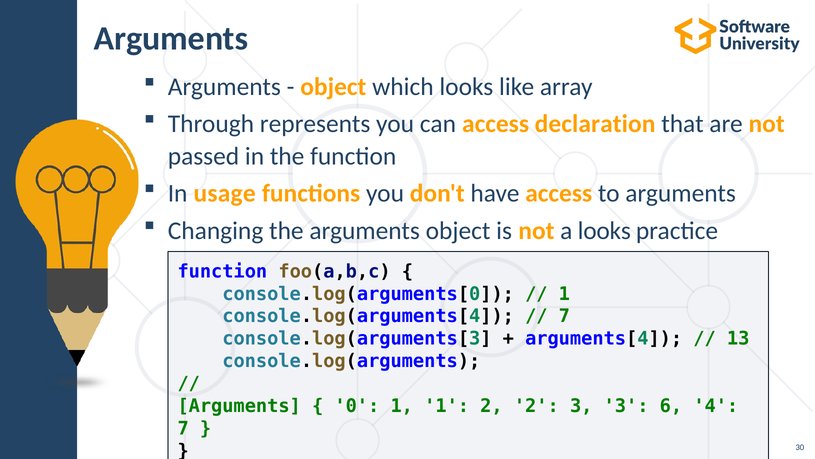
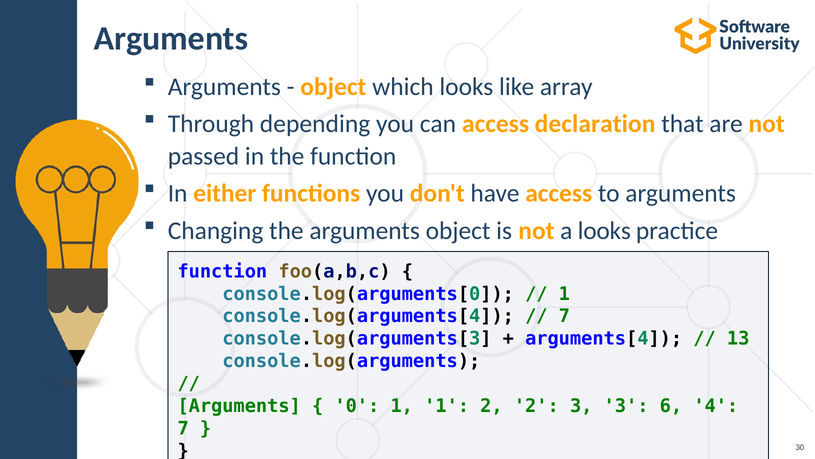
represents: represents -> depending
usage: usage -> either
